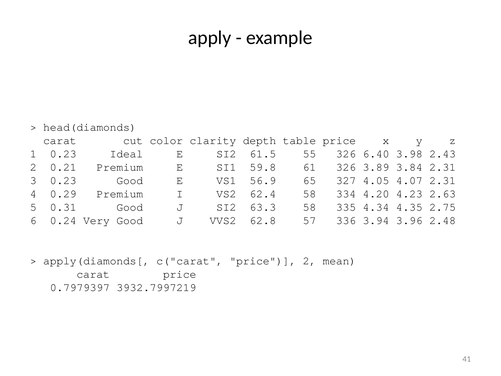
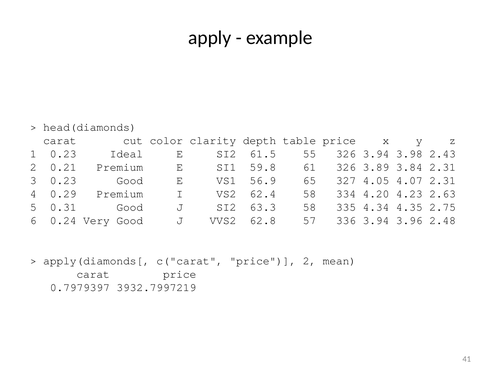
326 6.40: 6.40 -> 3.94
